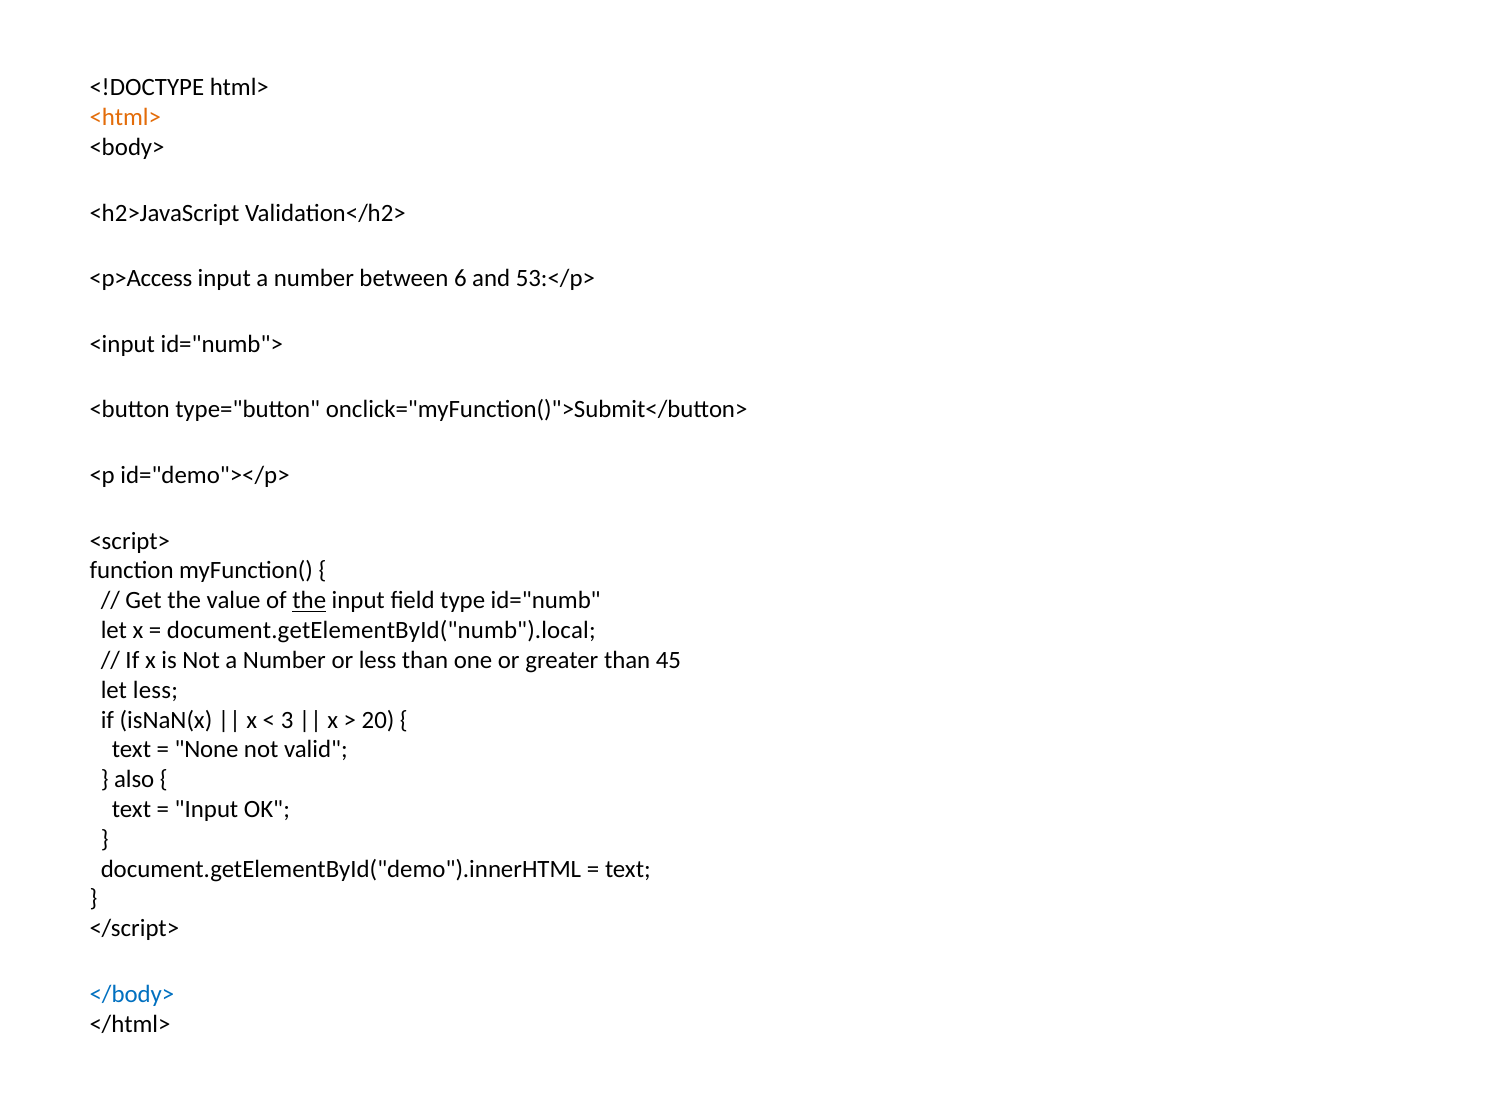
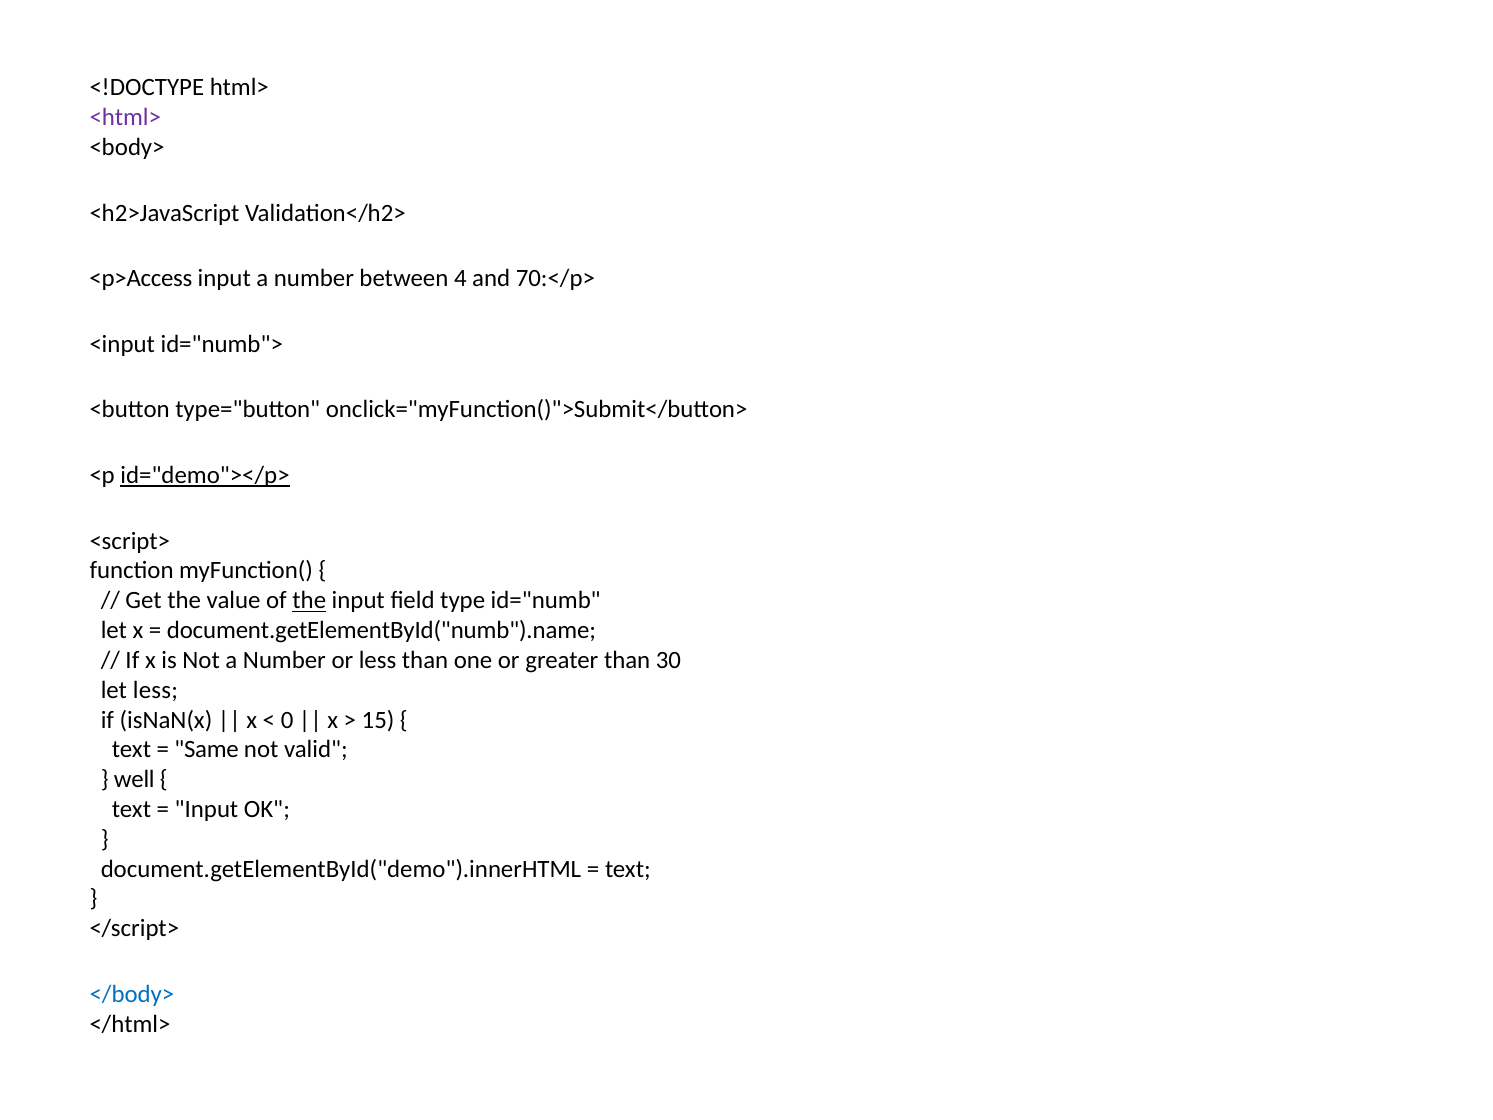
<html> colour: orange -> purple
6: 6 -> 4
53:</p>: 53:</p> -> 70:</p>
id="demo"></p> underline: none -> present
document.getElementById("numb").local: document.getElementById("numb").local -> document.getElementById("numb").name
45: 45 -> 30
3: 3 -> 0
20: 20 -> 15
None: None -> Same
also: also -> well
